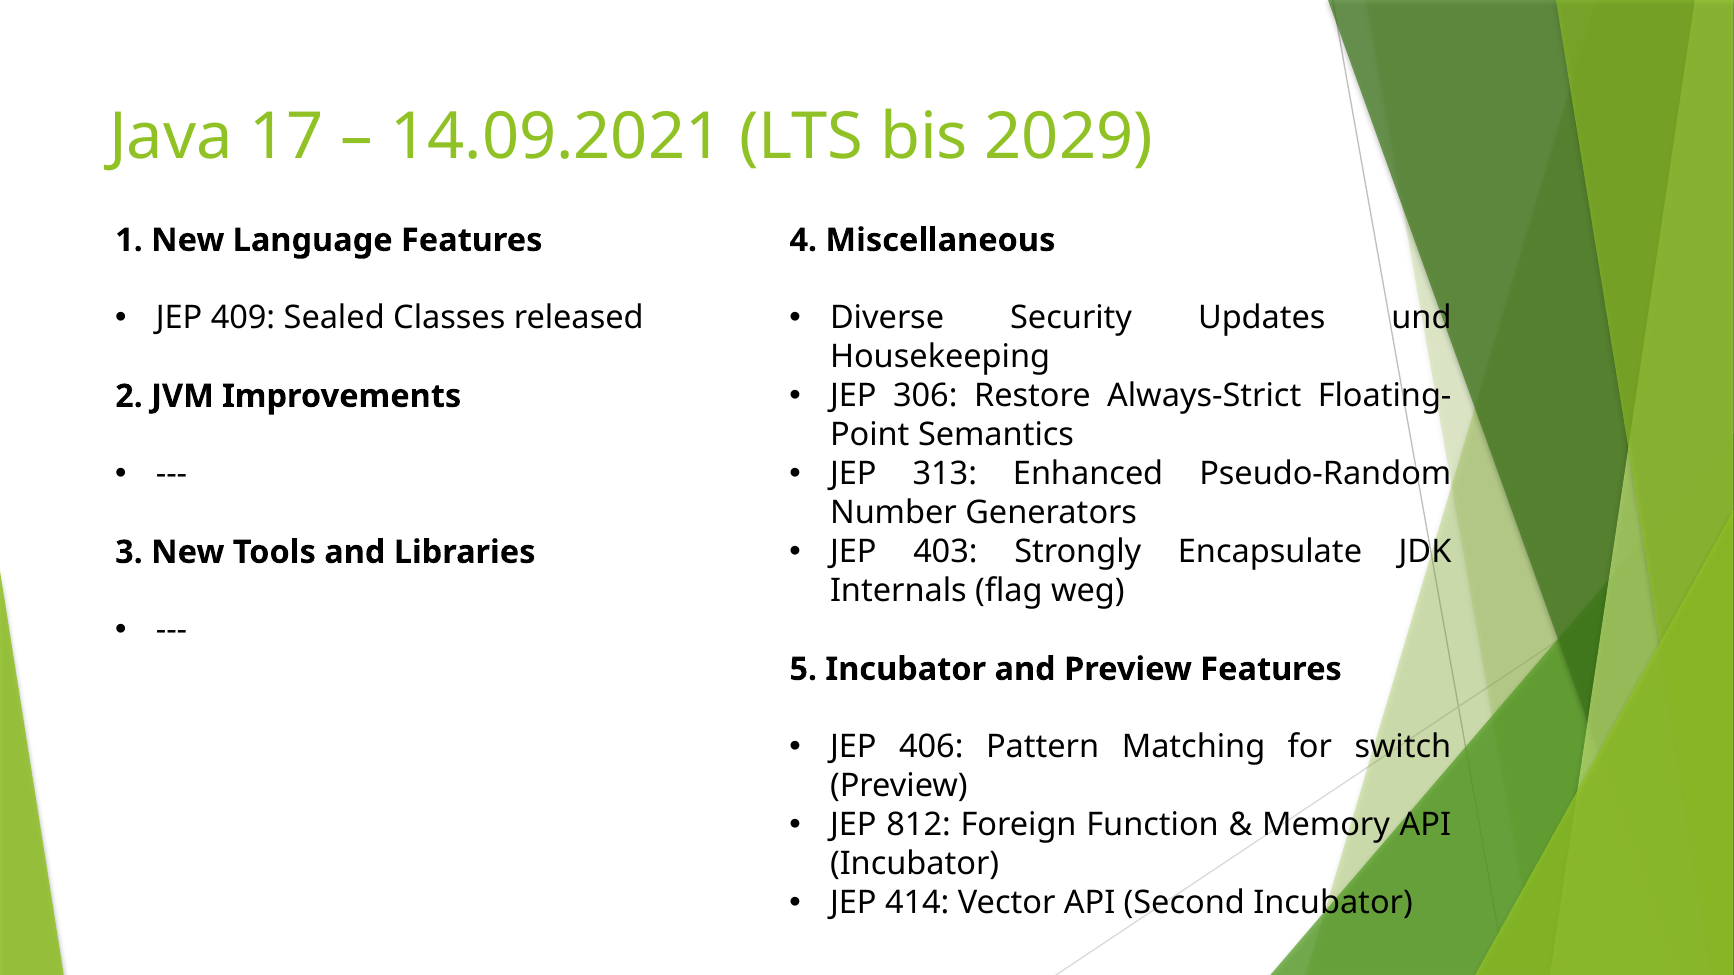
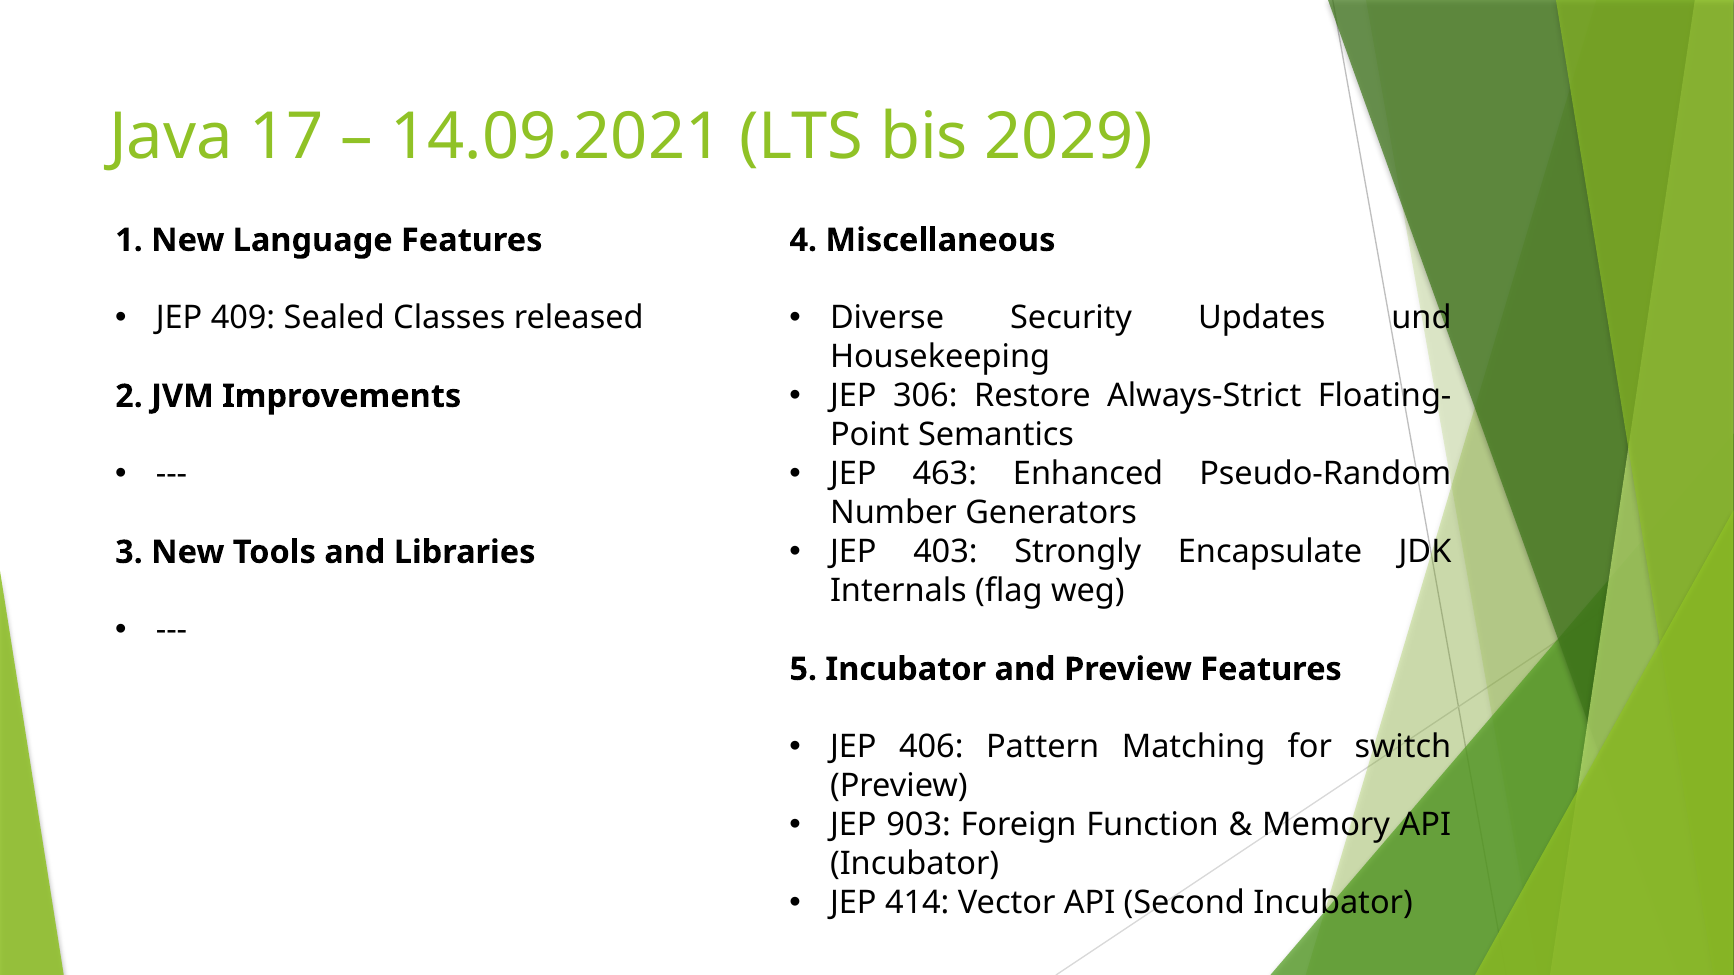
313: 313 -> 463
812: 812 -> 903
